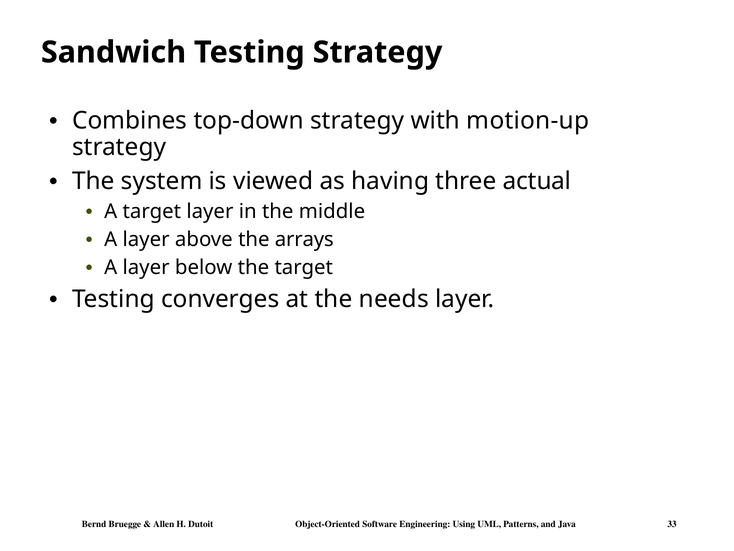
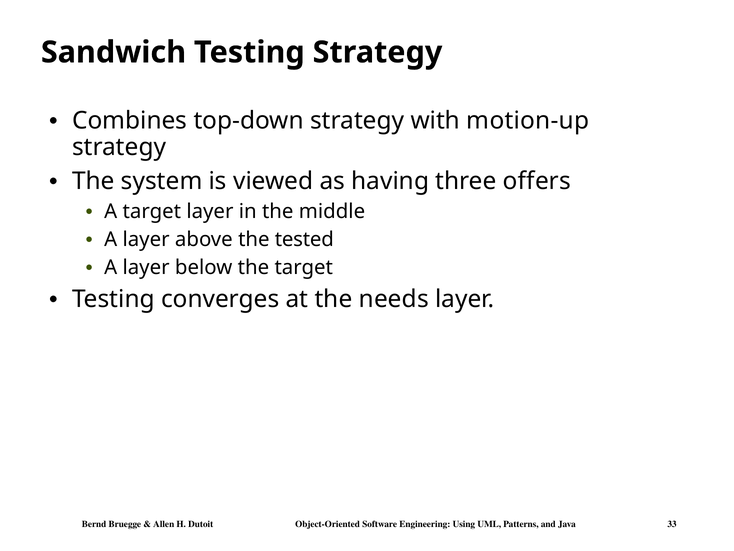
actual: actual -> offers
arrays: arrays -> tested
